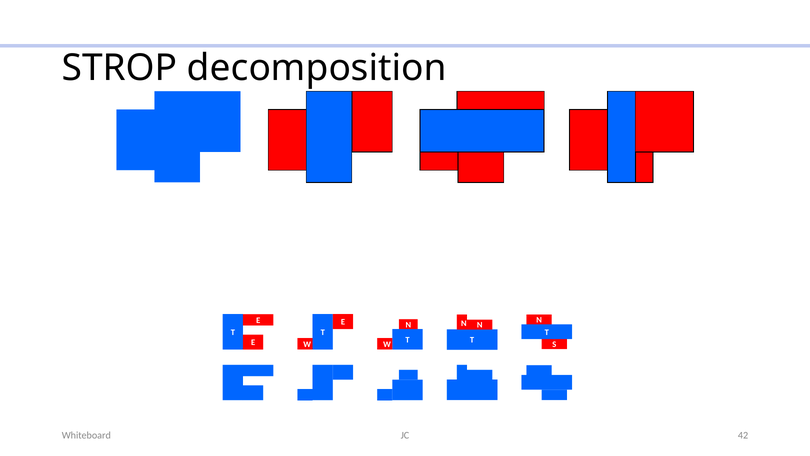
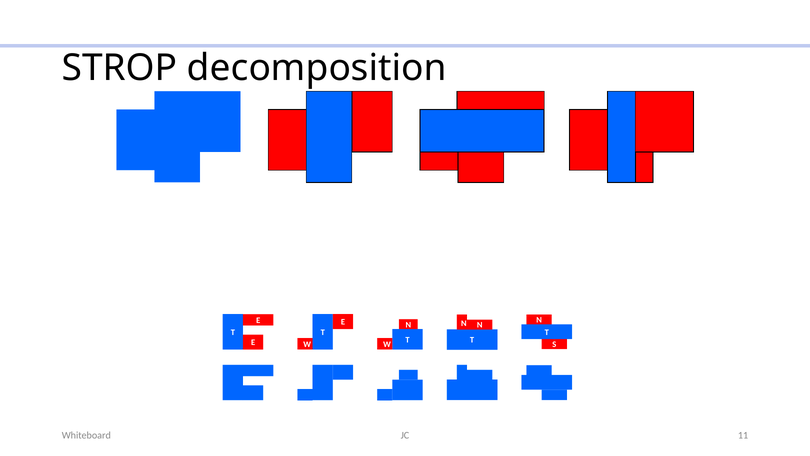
42: 42 -> 11
